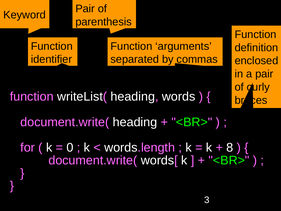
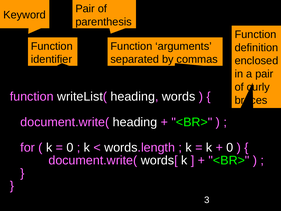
8 at (230, 147): 8 -> 0
